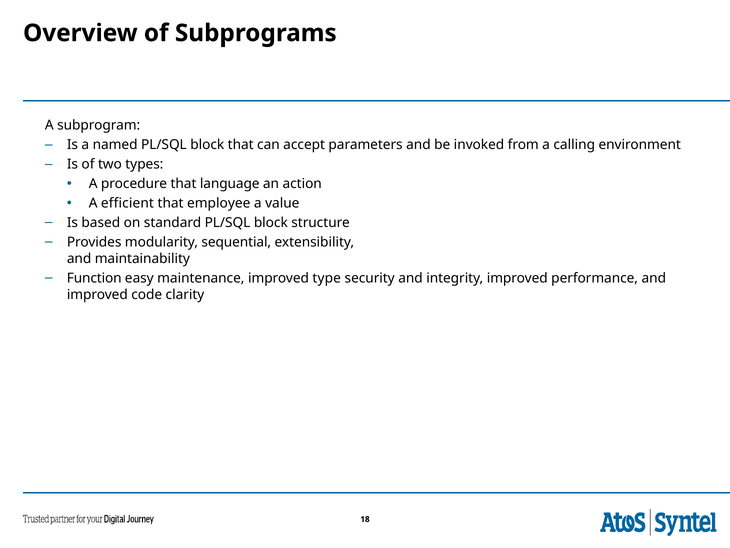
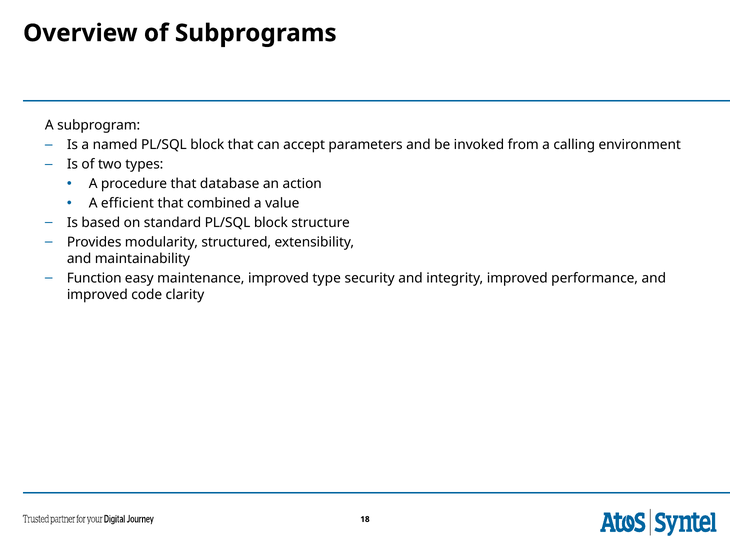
language: language -> database
employee: employee -> combined
sequential: sequential -> structured
